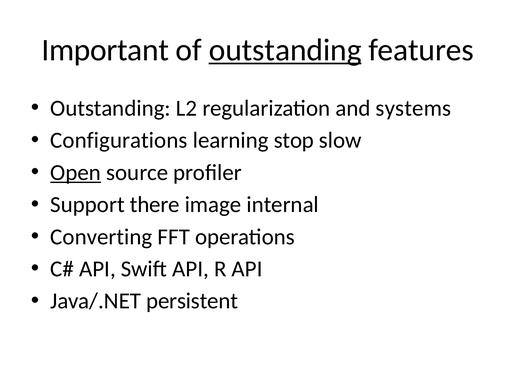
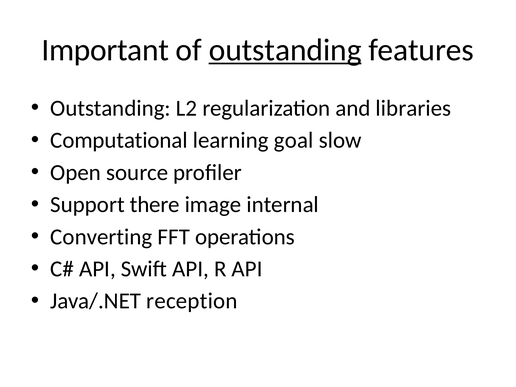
systems: systems -> libraries
Configurations: Configurations -> Computational
stop: stop -> goal
Open underline: present -> none
persistent: persistent -> reception
